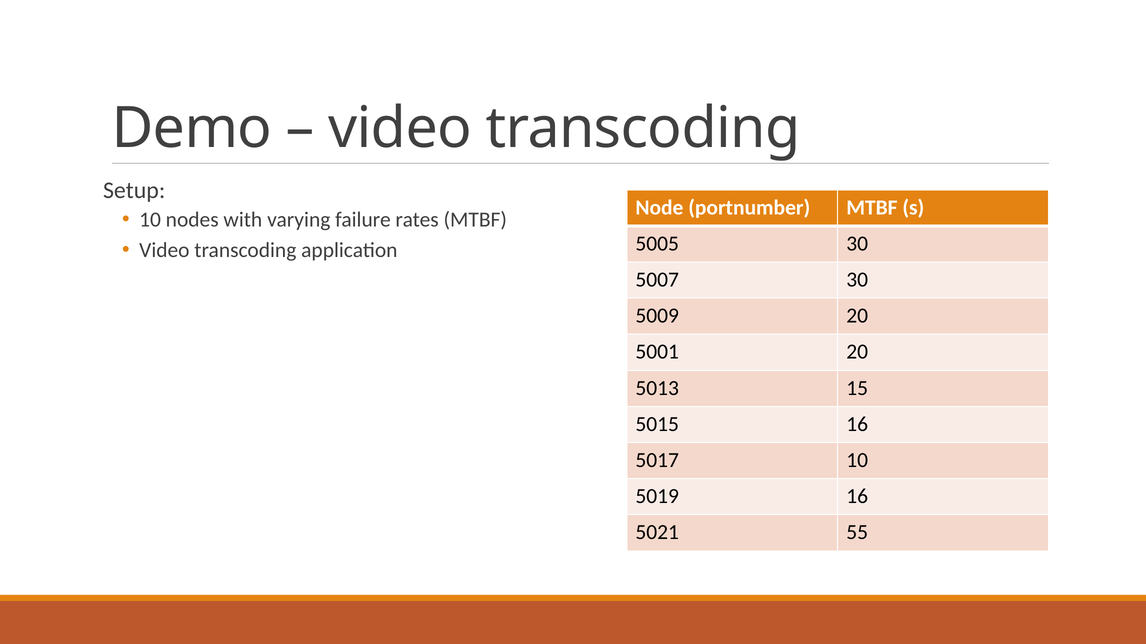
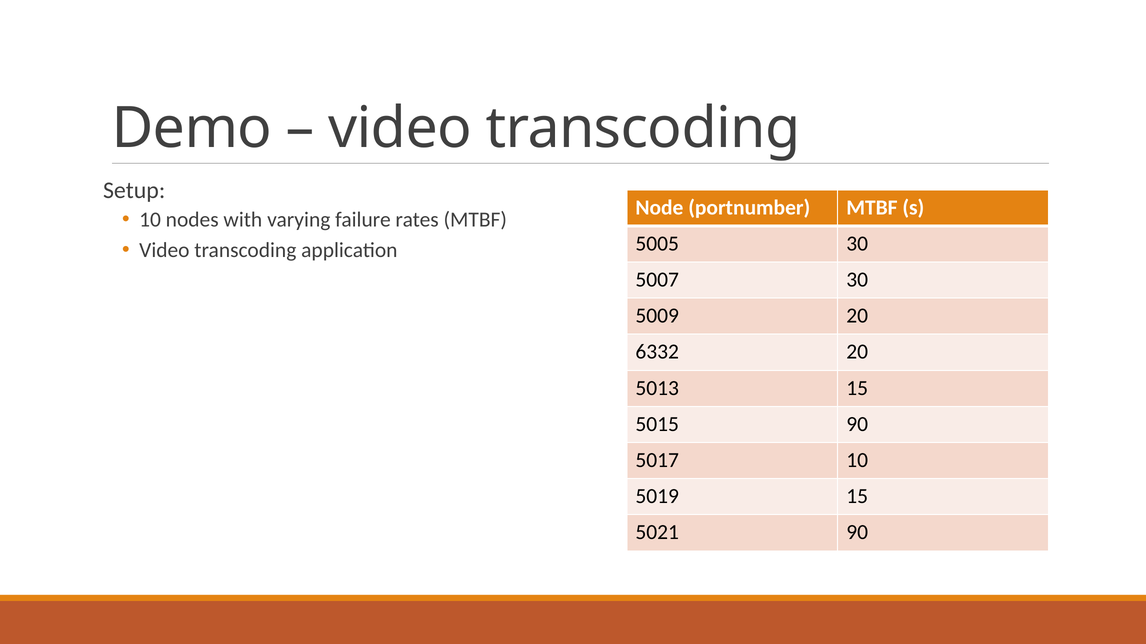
5001: 5001 -> 6332
5015 16: 16 -> 90
5019 16: 16 -> 15
5021 55: 55 -> 90
